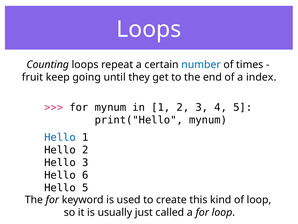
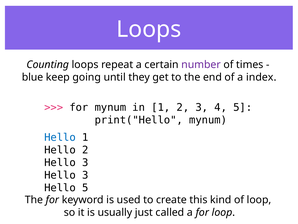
number colour: blue -> purple
fruit: fruit -> blue
6 at (85, 175): 6 -> 3
